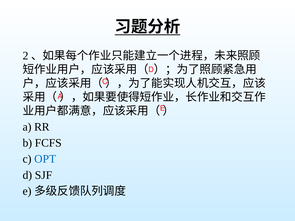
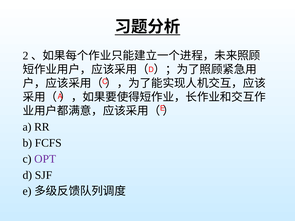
OPT colour: blue -> purple
